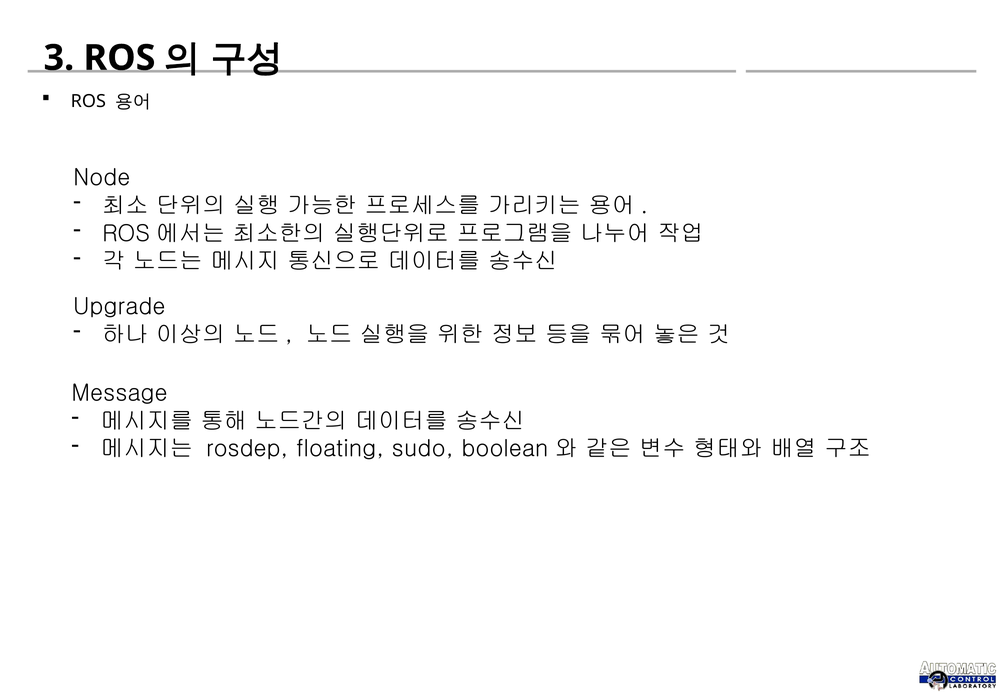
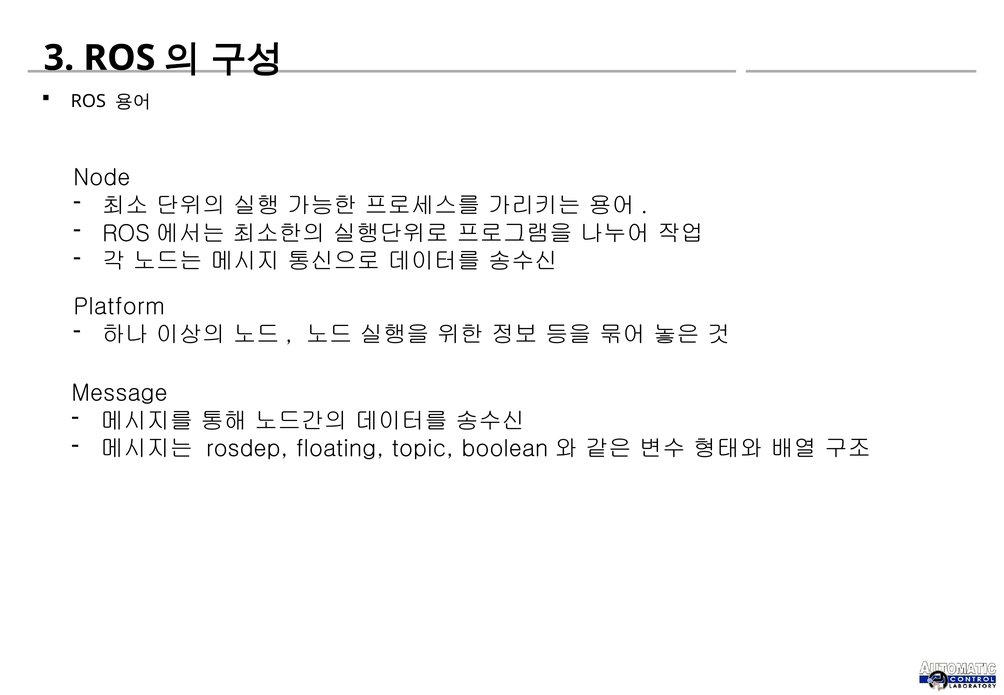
Upgrade: Upgrade -> Platform
sudo: sudo -> topic
